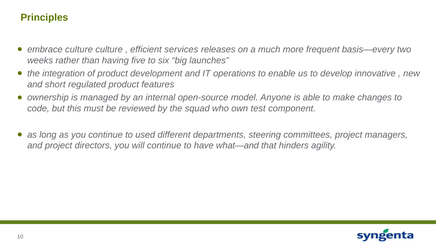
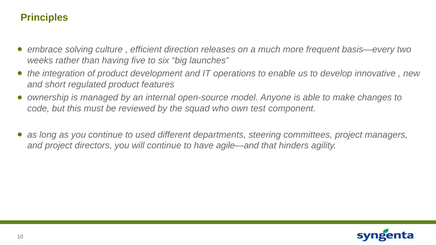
embrace culture: culture -> solving
services: services -> direction
what—and: what—and -> agile—and
